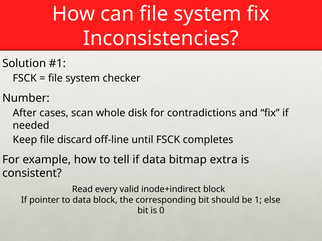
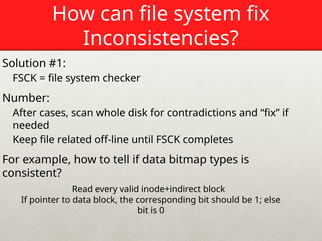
discard: discard -> related
extra: extra -> types
